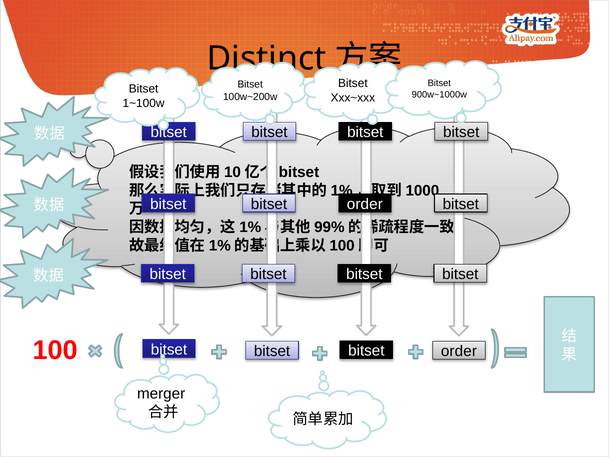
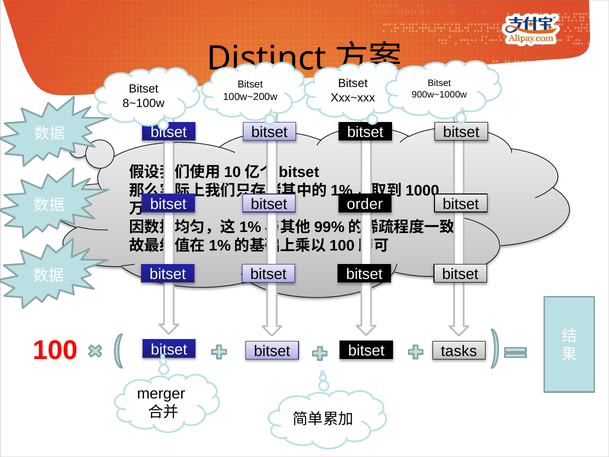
1~100w: 1~100w -> 8~100w
bitset bitset bitset order: order -> tasks
